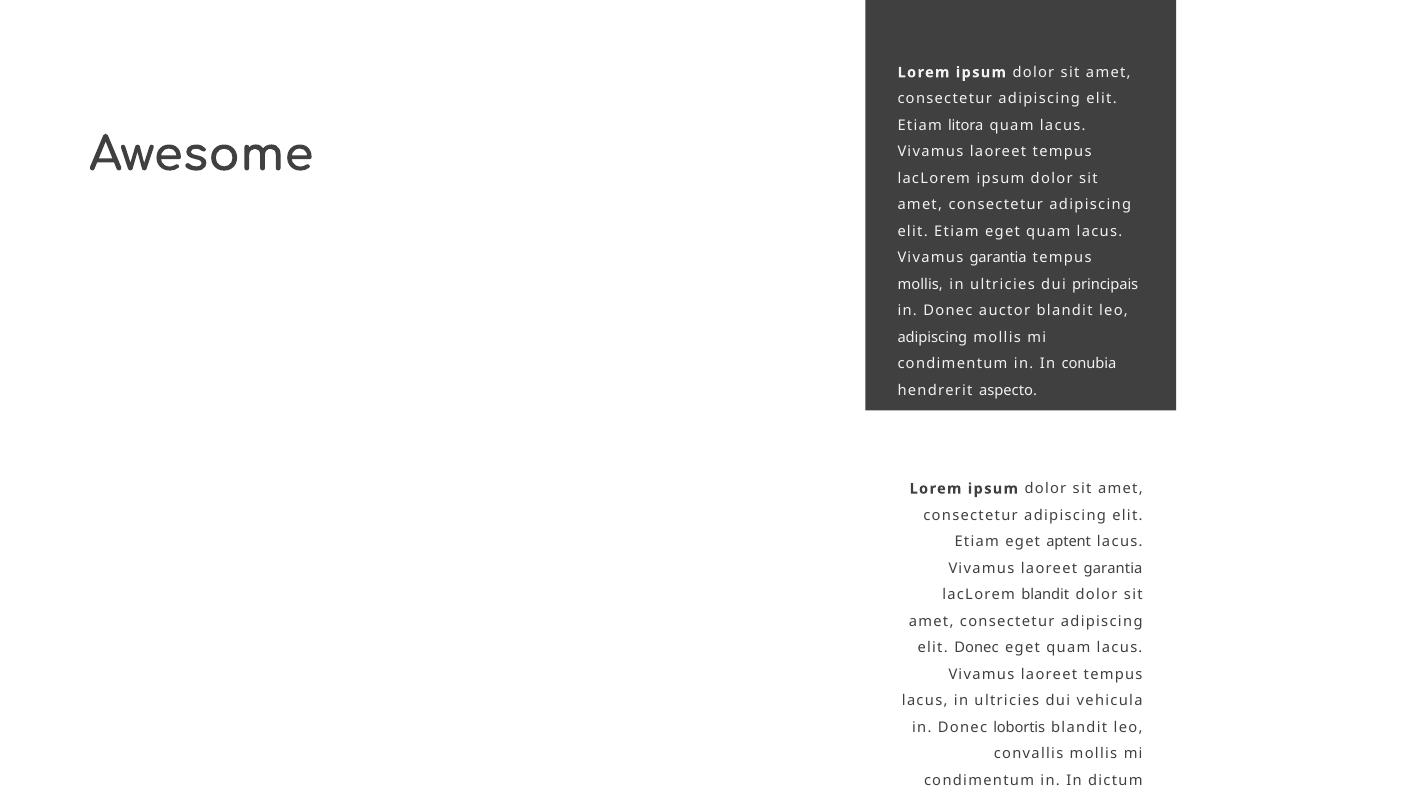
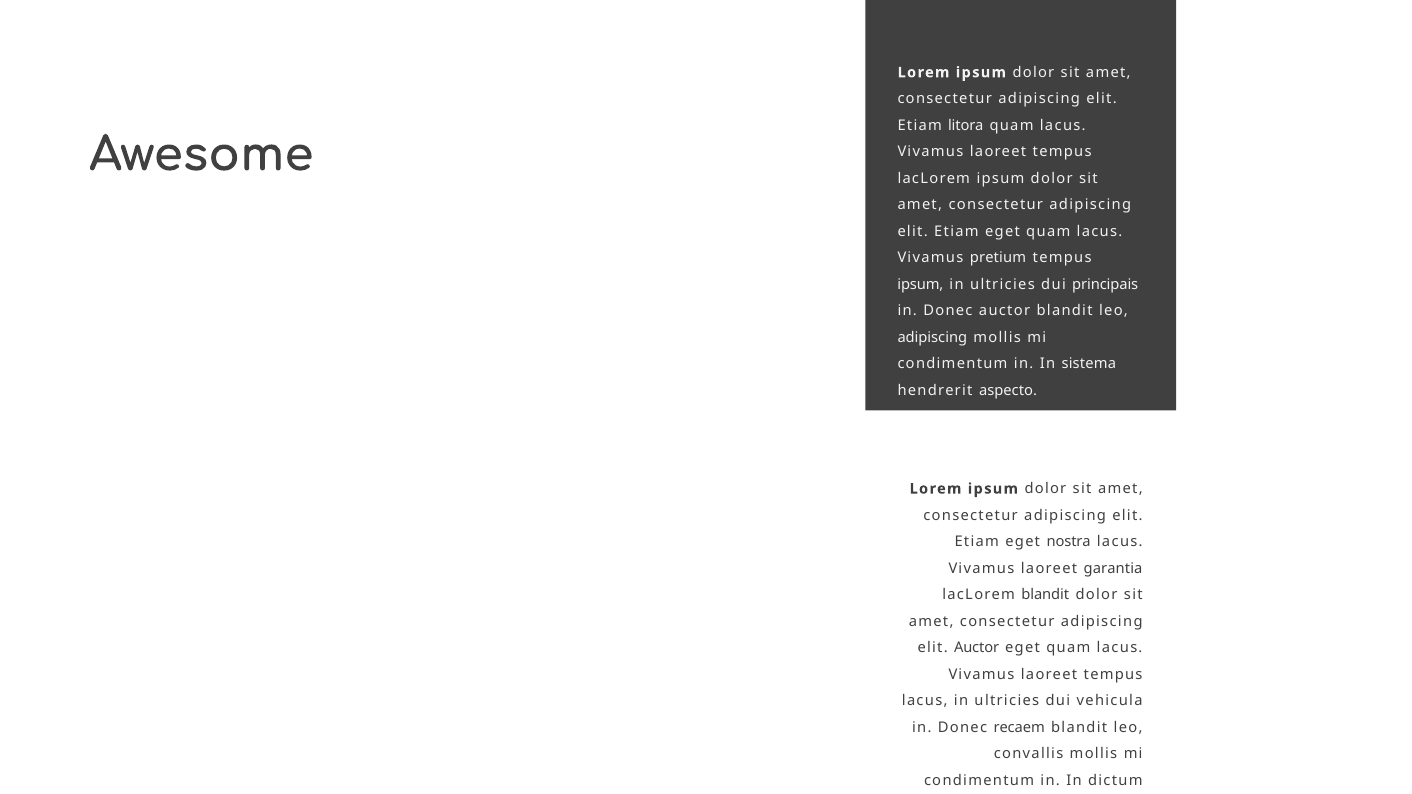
Vivamus garantia: garantia -> pretium
mollis at (920, 285): mollis -> ipsum
conubia: conubia -> sistema
aptent: aptent -> nostra
elit Donec: Donec -> Auctor
lobortis: lobortis -> recaem
